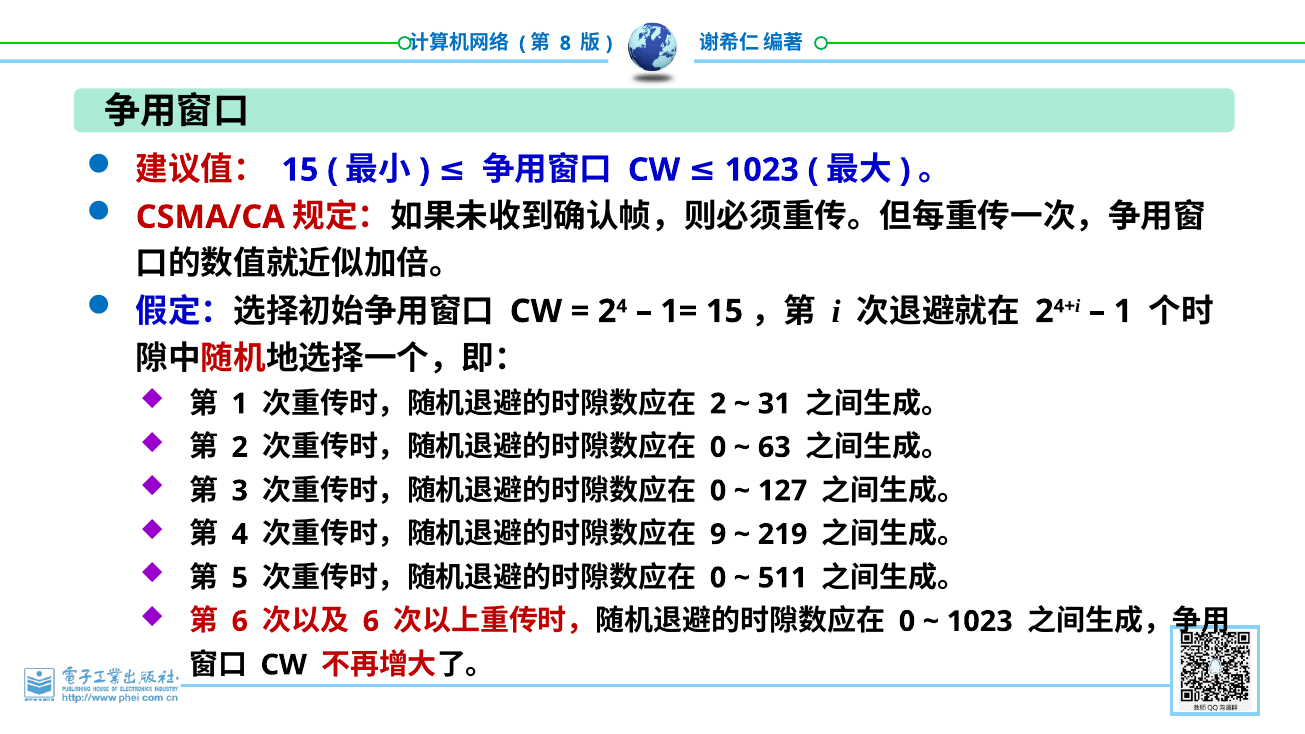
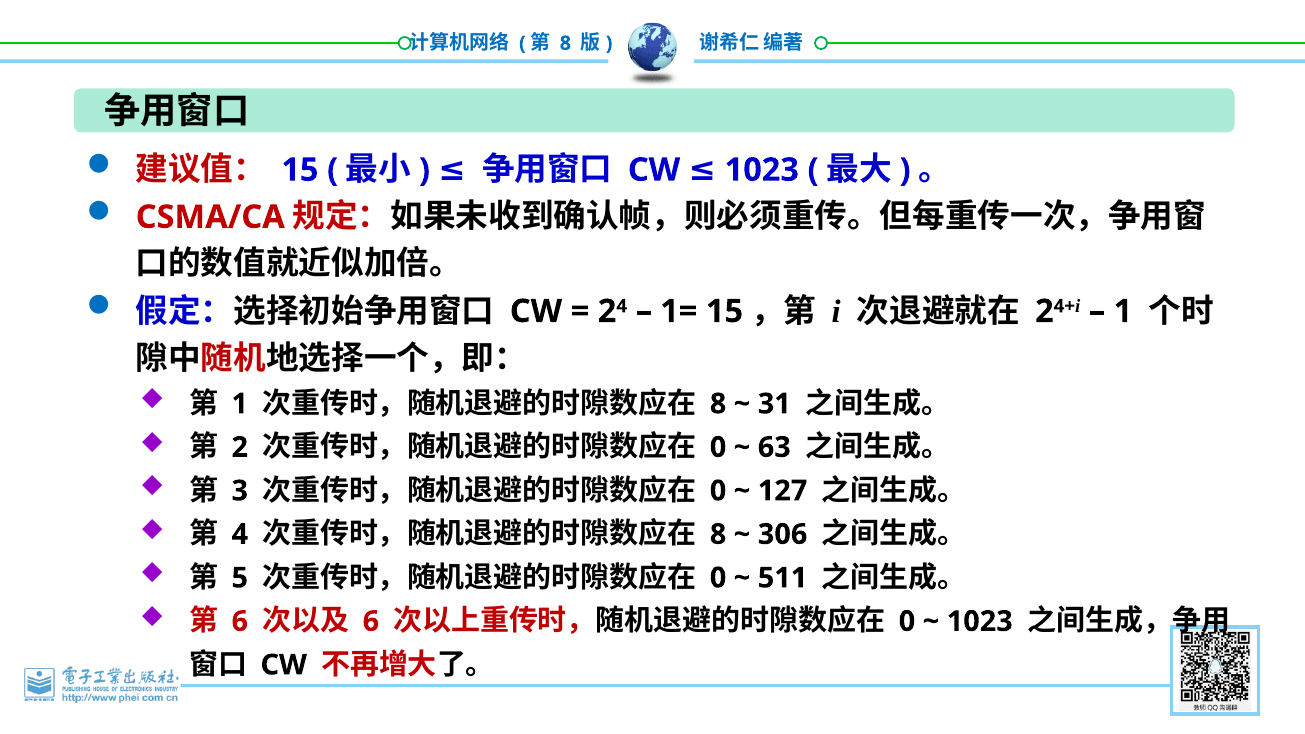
2 at (718, 404): 2 -> 8
9 at (718, 534): 9 -> 8
219: 219 -> 306
